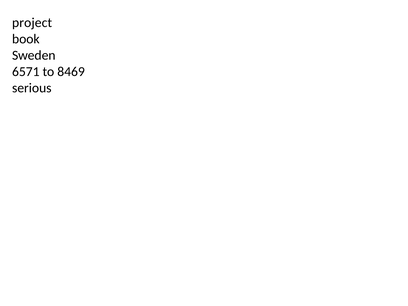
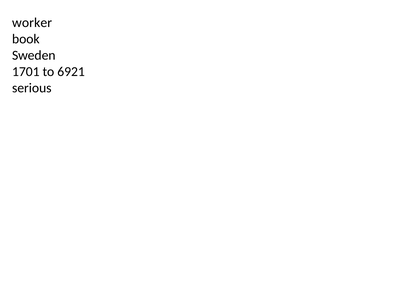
project: project -> worker
6571: 6571 -> 1701
8469: 8469 -> 6921
